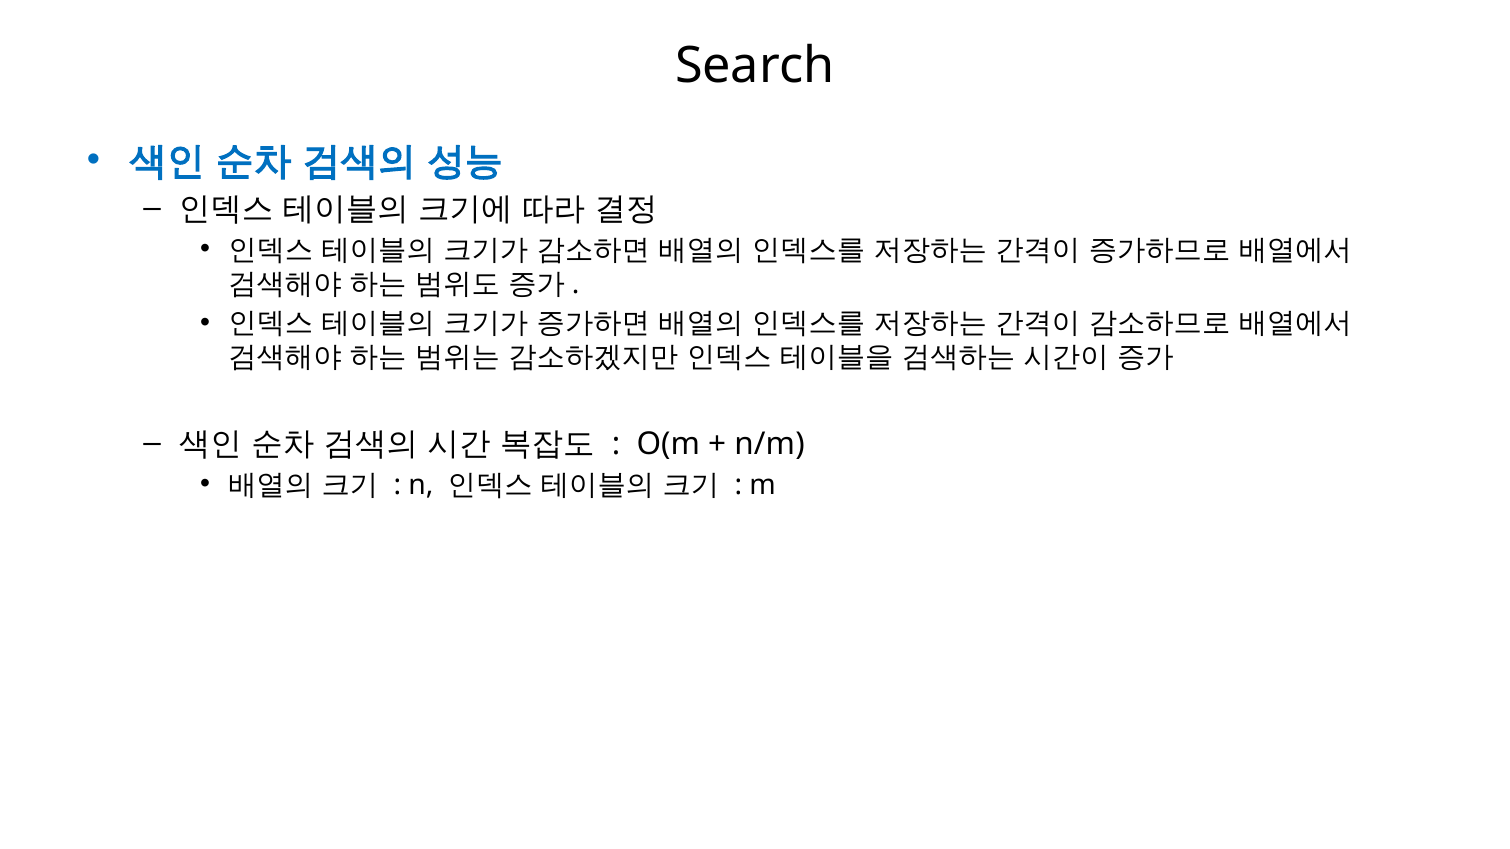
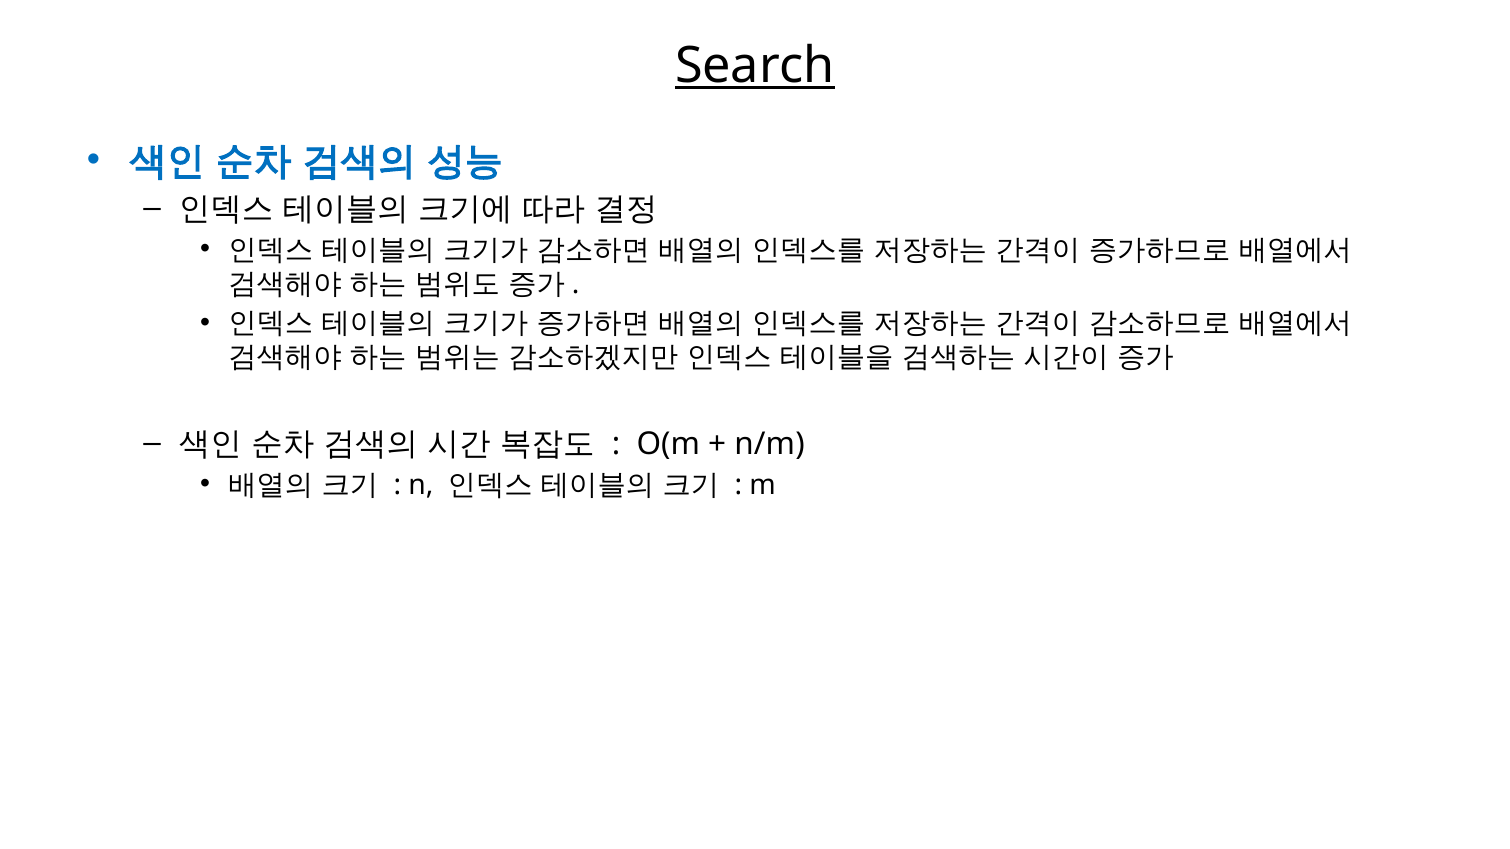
Search underline: none -> present
